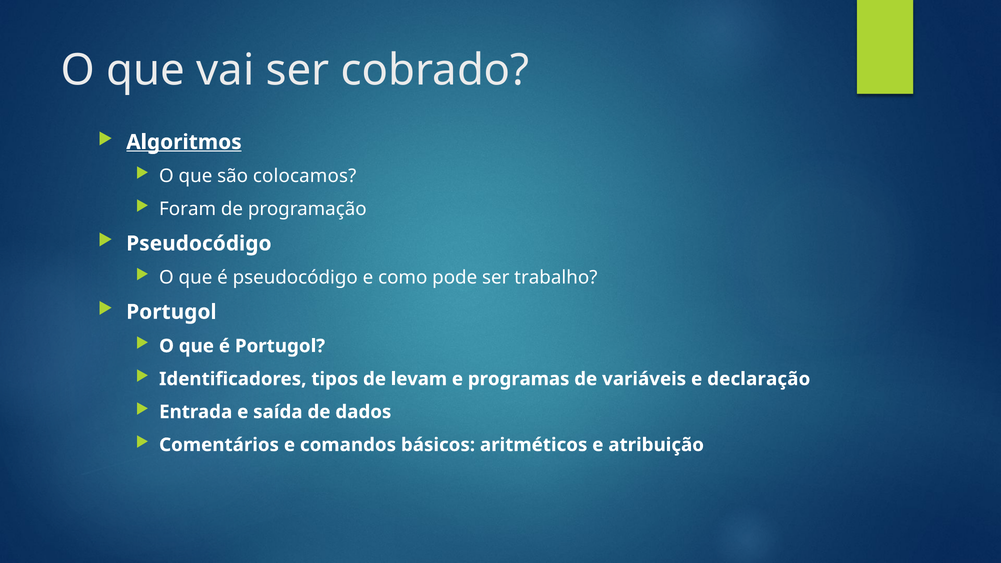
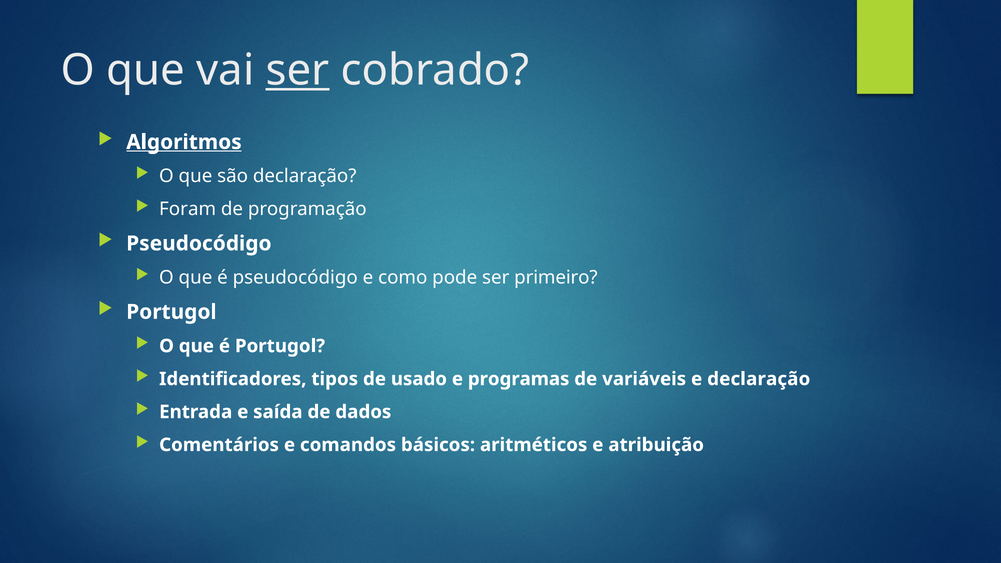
ser at (298, 70) underline: none -> present
são colocamos: colocamos -> declaração
trabalho: trabalho -> primeiro
levam: levam -> usado
